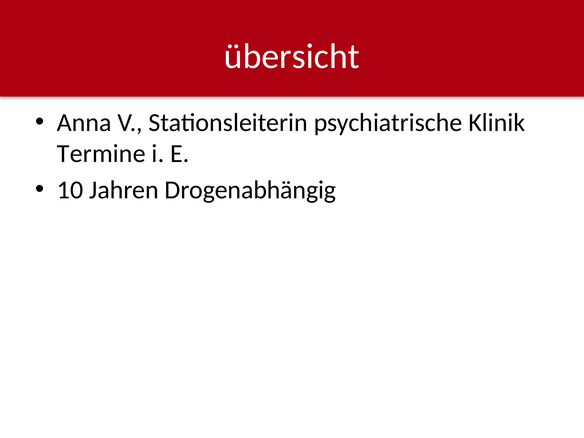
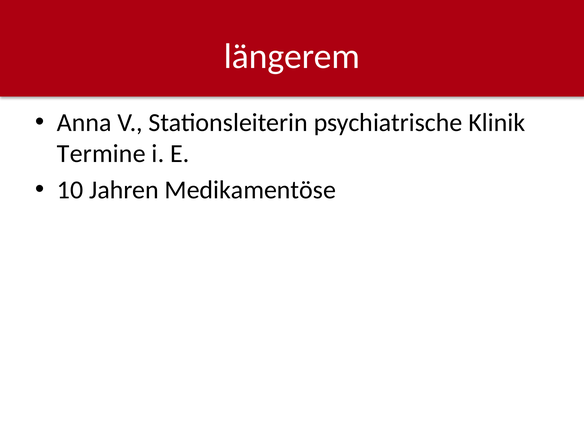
übersicht: übersicht -> längerem
Drogenabhängig: Drogenabhängig -> Medikamentöse
